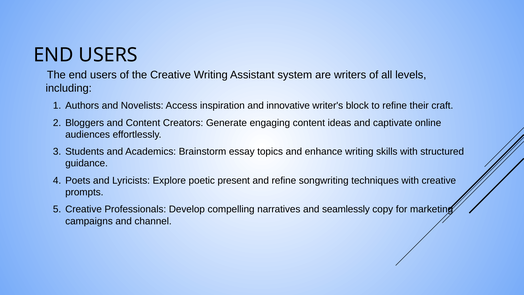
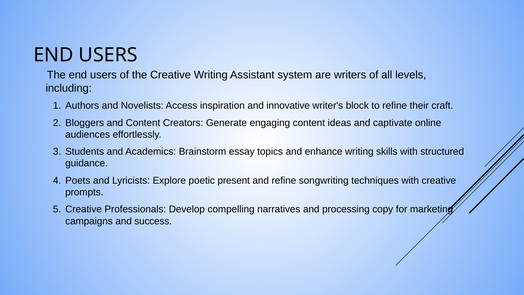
seamlessly: seamlessly -> processing
channel: channel -> success
